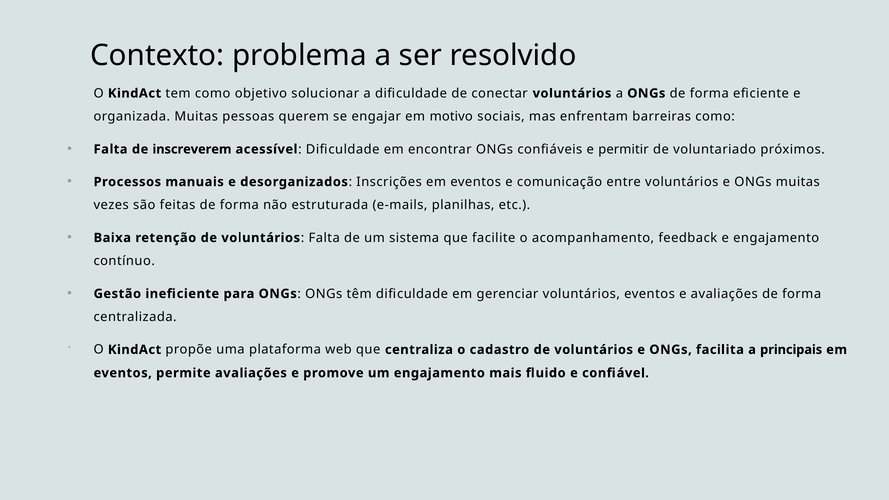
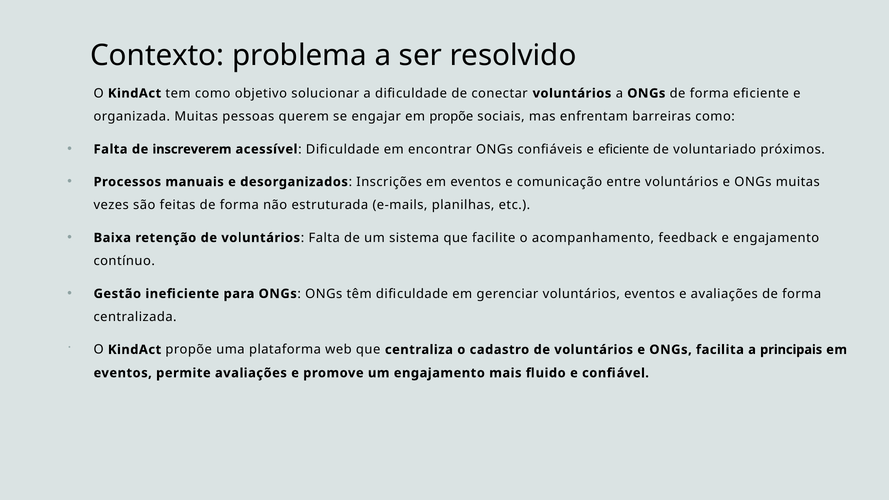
em motivo: motivo -> propõe
e permitir: permitir -> eficiente
